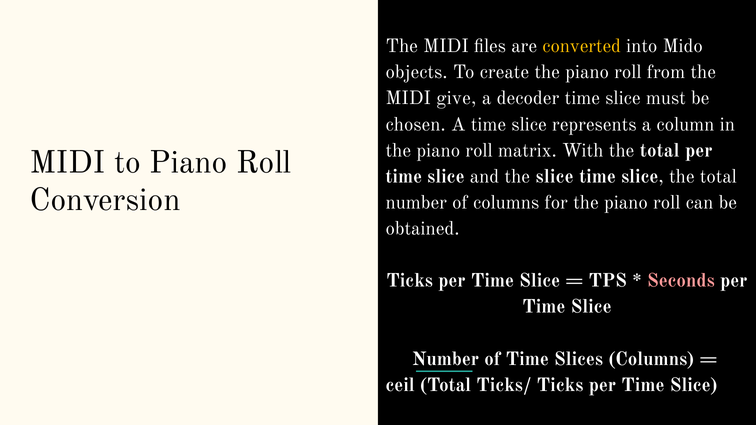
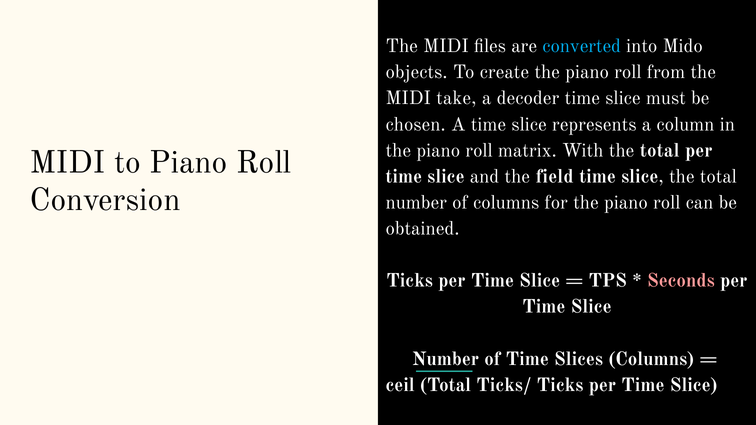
converted colour: yellow -> light blue
give: give -> take
the slice: slice -> field
